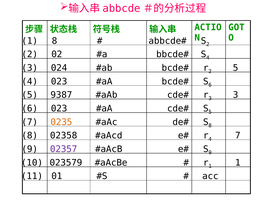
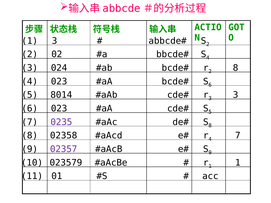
1 8: 8 -> 3
2 5: 5 -> 8
9387: 9387 -> 8014
0235 colour: orange -> purple
